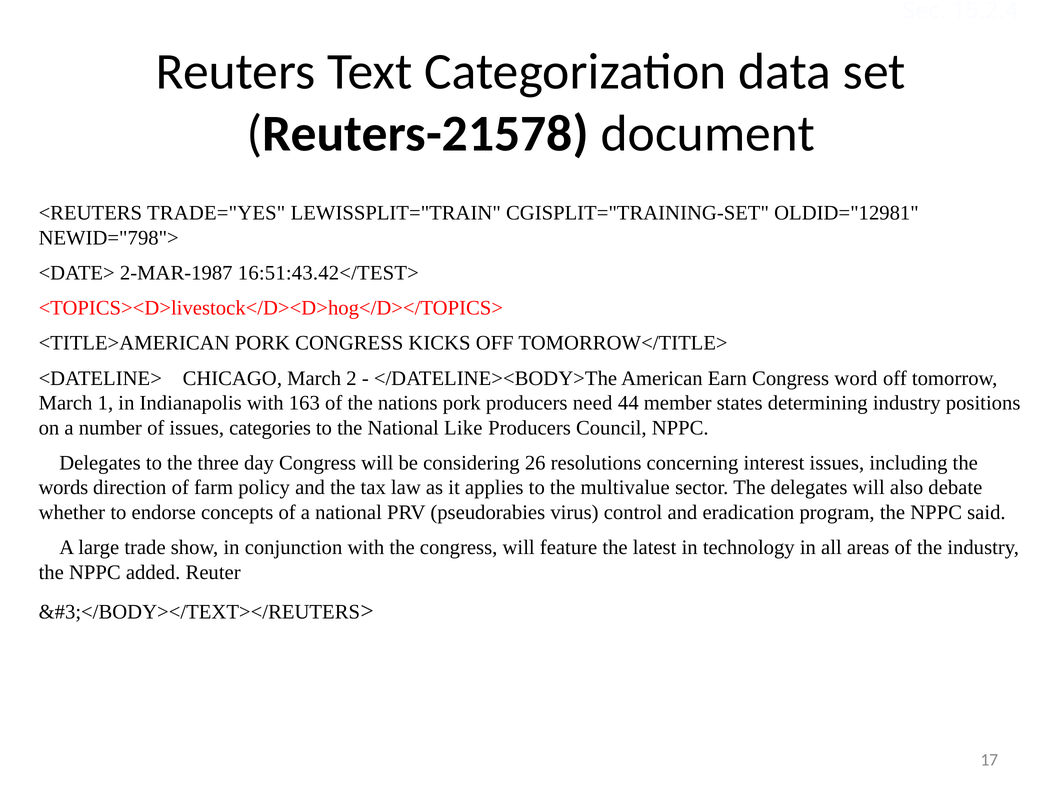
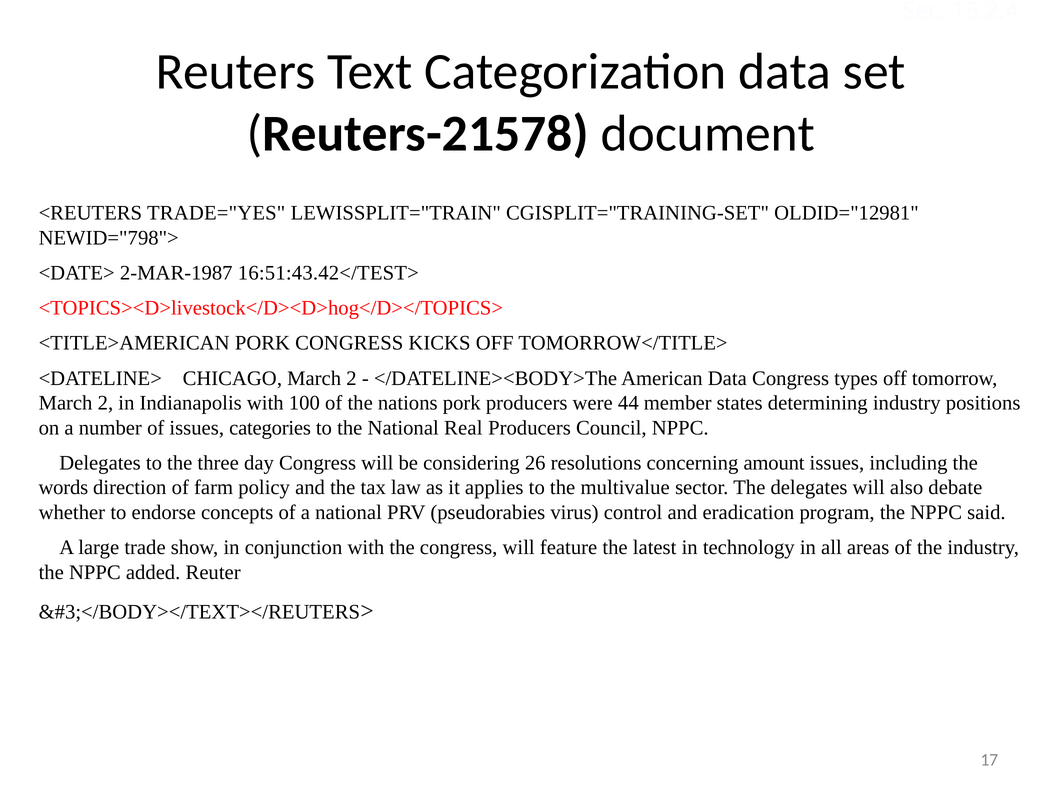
American Earn: Earn -> Data
word: word -> types
1 at (105, 403): 1 -> 2
163: 163 -> 100
need: need -> were
Like: Like -> Real
interest: interest -> amount
